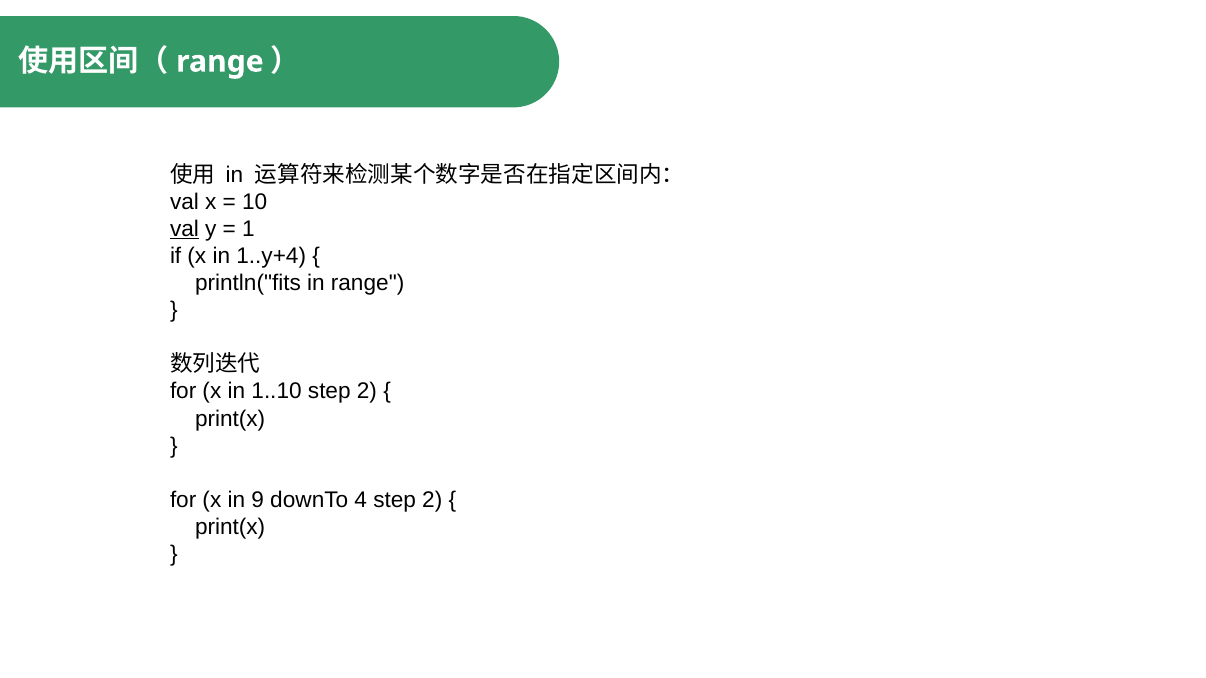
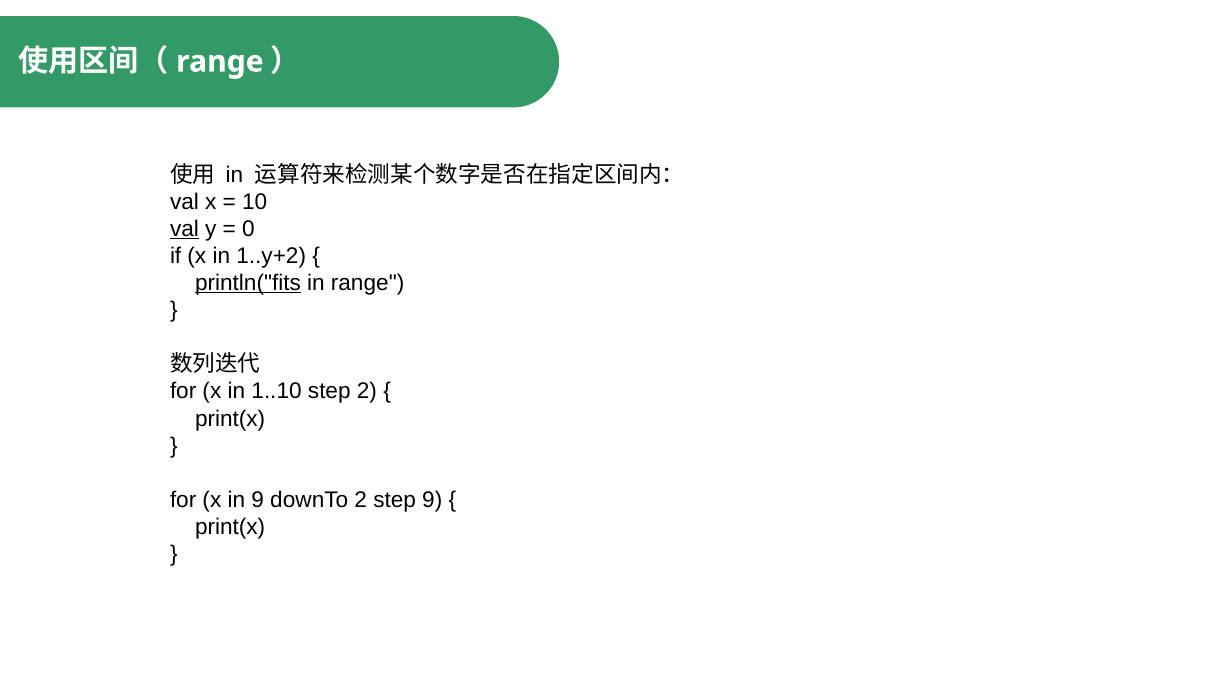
1: 1 -> 0
1..y+4: 1..y+4 -> 1..y+2
println("fits underline: none -> present
downTo 4: 4 -> 2
2 at (432, 500): 2 -> 9
